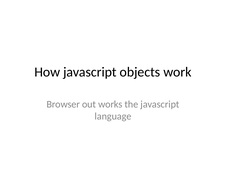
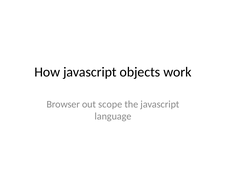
works: works -> scope
